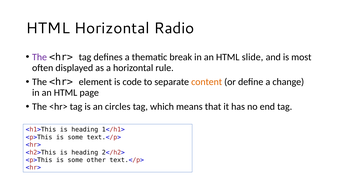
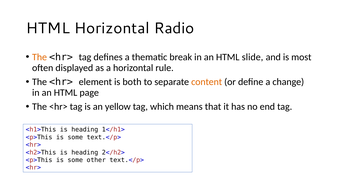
The at (40, 57) colour: purple -> orange
code: code -> both
circles: circles -> yellow
